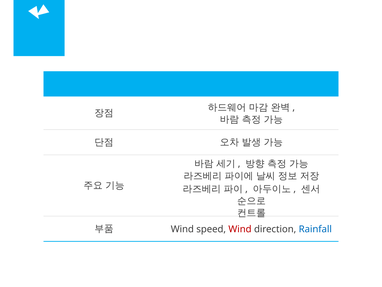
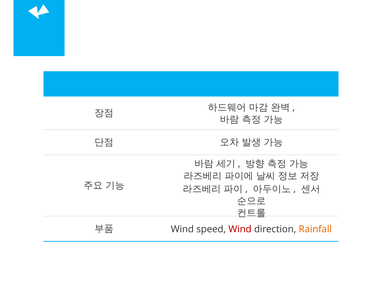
Rainfall colour: blue -> orange
